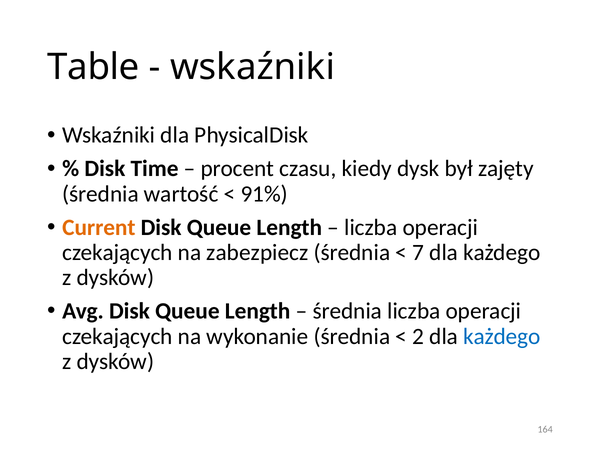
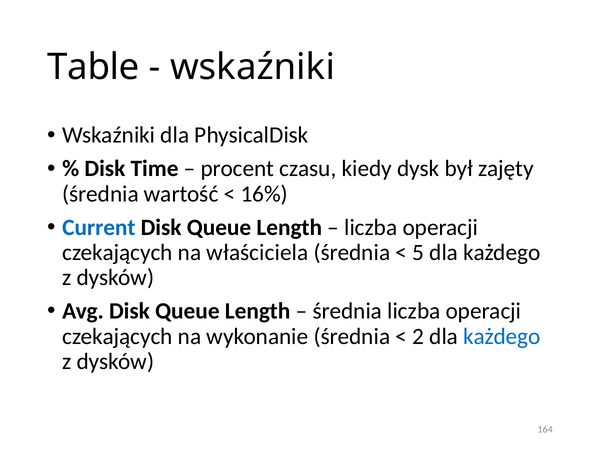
91%: 91% -> 16%
Current colour: orange -> blue
zabezpiecz: zabezpiecz -> właściciela
7: 7 -> 5
